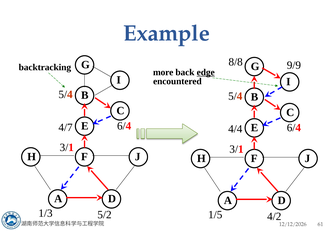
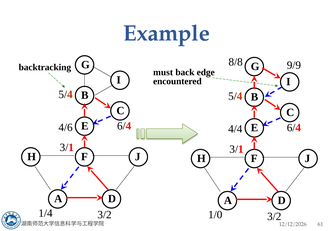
more: more -> must
edge underline: present -> none
4/7: 4/7 -> 4/6
1/3: 1/3 -> 1/4
5/2 at (105, 214): 5/2 -> 3/2
1/5: 1/5 -> 1/0
4/2 at (274, 216): 4/2 -> 3/2
